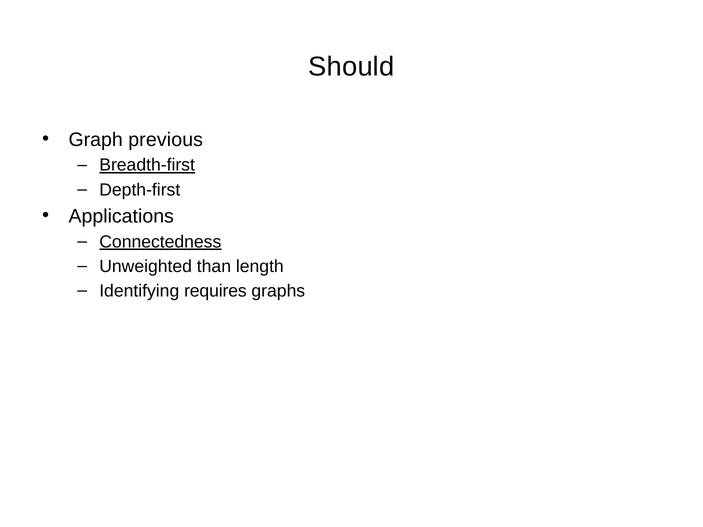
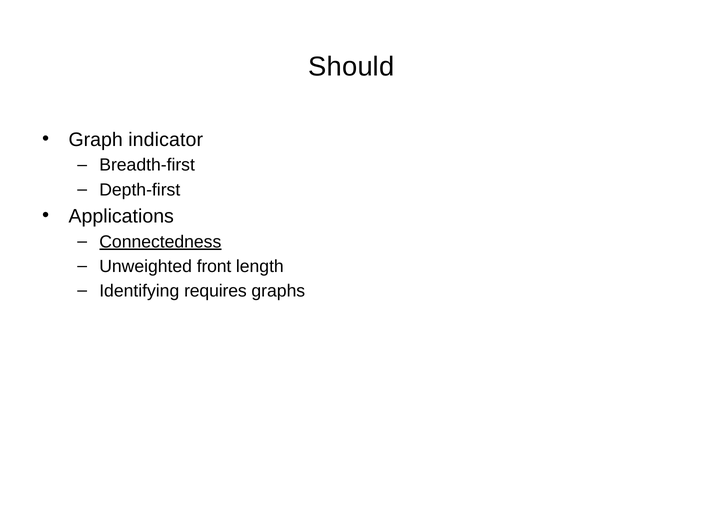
previous: previous -> indicator
Breadth-first underline: present -> none
than: than -> front
